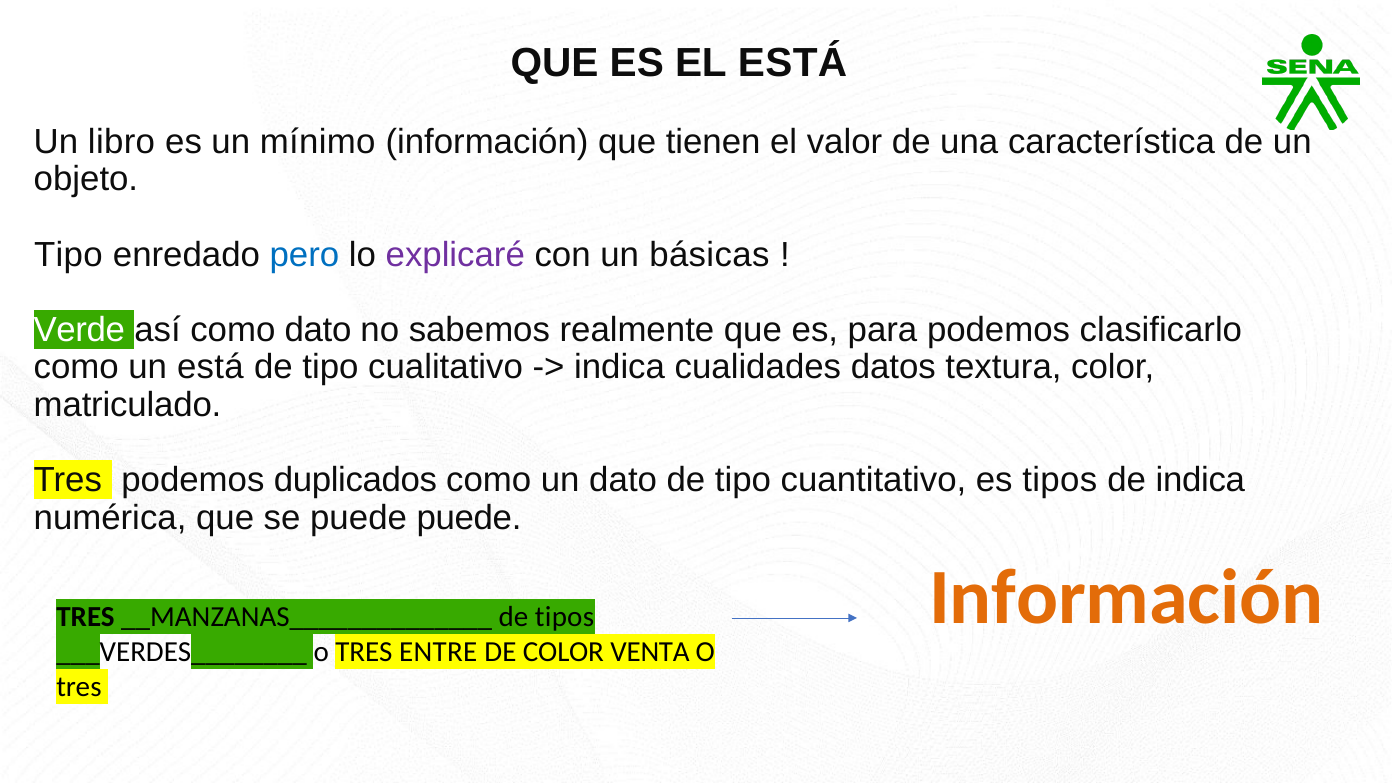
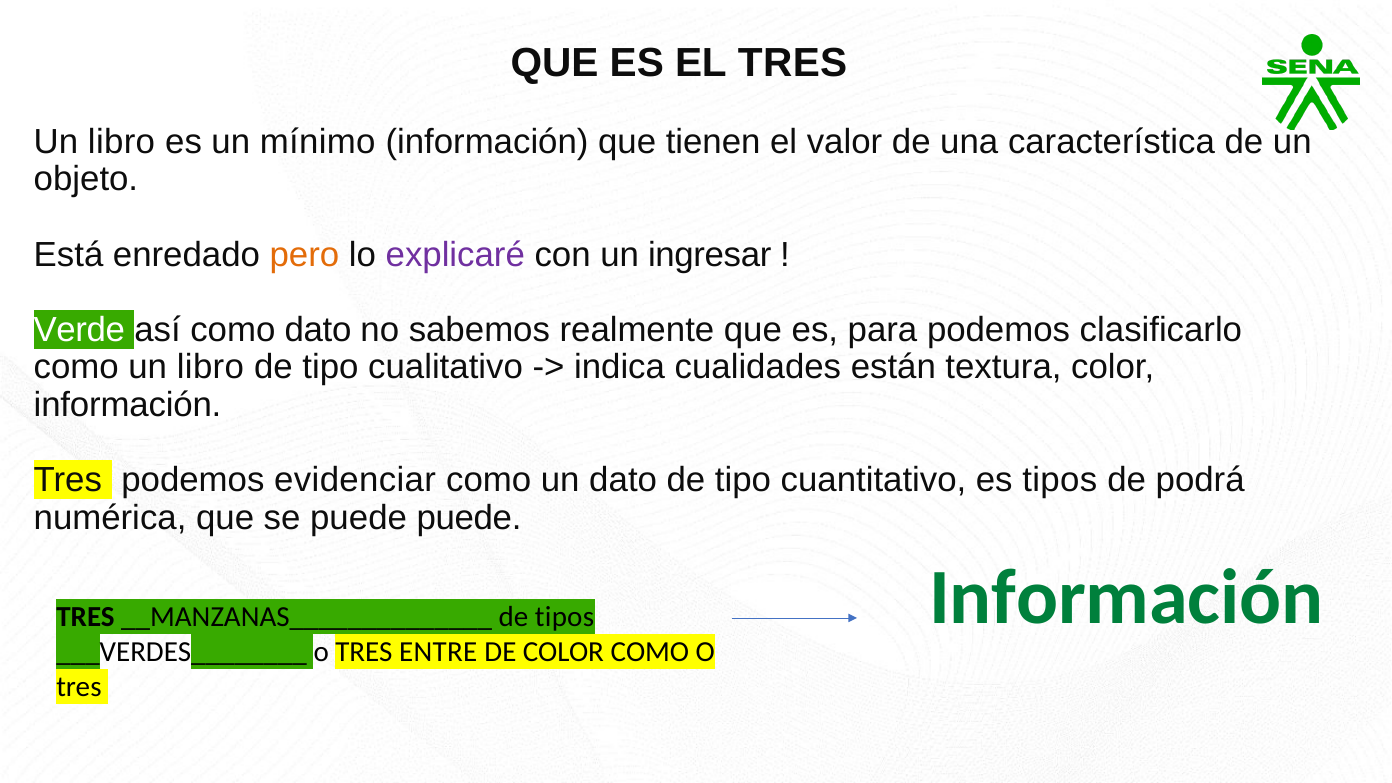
EL ESTÁ: ESTÁ -> TRES
Tipo at (68, 255): Tipo -> Está
pero colour: blue -> orange
básicas: básicas -> ingresar
como un está: está -> libro
datos: datos -> están
matriculado at (128, 405): matriculado -> información
duplicados: duplicados -> evidenciar
de indica: indica -> podrá
Información at (1126, 597) colour: orange -> green
COLOR VENTA: VENTA -> COMO
